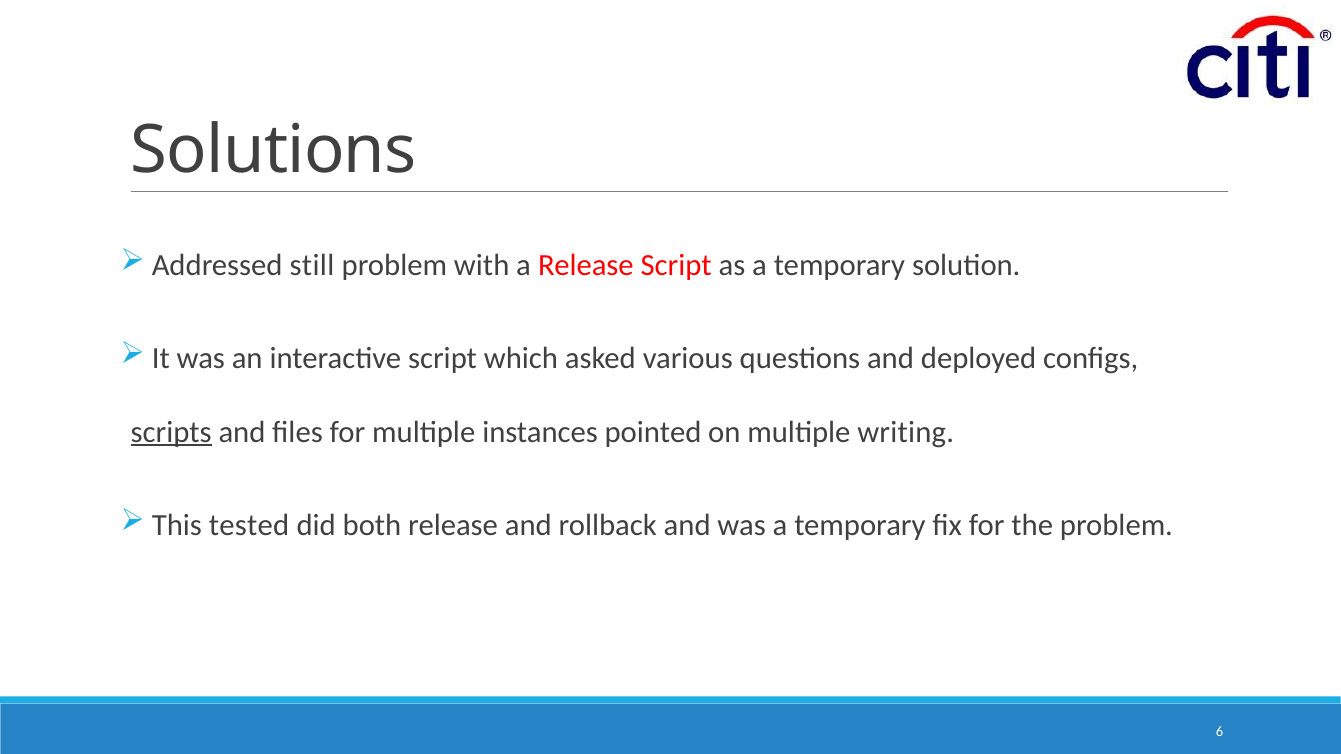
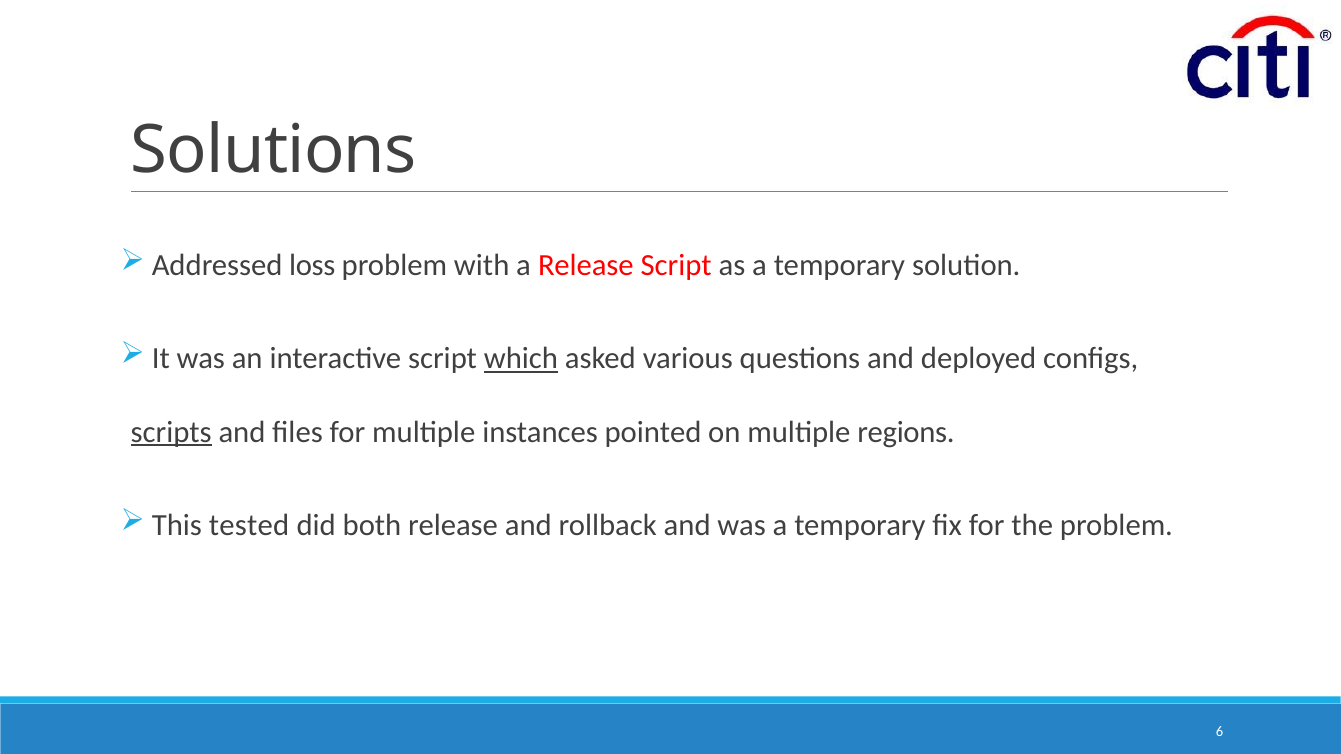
still: still -> loss
which underline: none -> present
writing: writing -> regions
